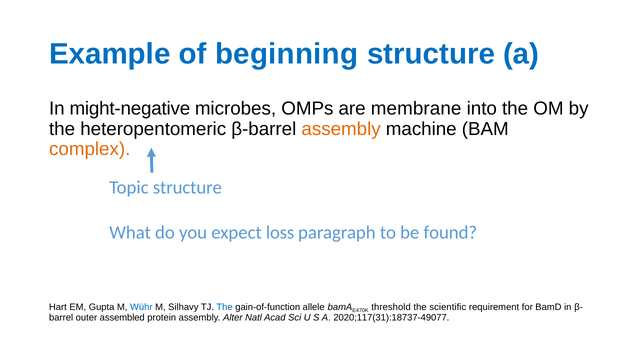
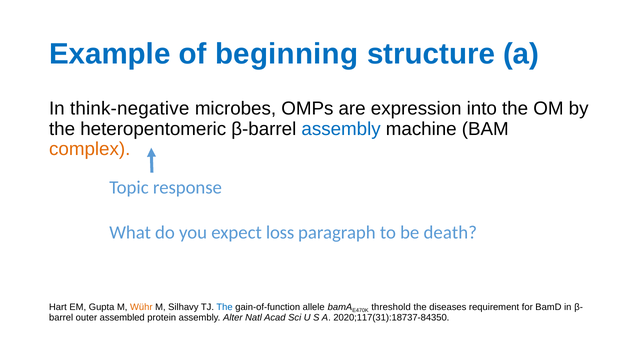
might-negative: might-negative -> think-negative
membrane: membrane -> expression
assembly at (341, 129) colour: orange -> blue
Topic structure: structure -> response
found: found -> death
Wühr colour: blue -> orange
scientific: scientific -> diseases
2020;117(31):18737-49077: 2020;117(31):18737-49077 -> 2020;117(31):18737-84350
